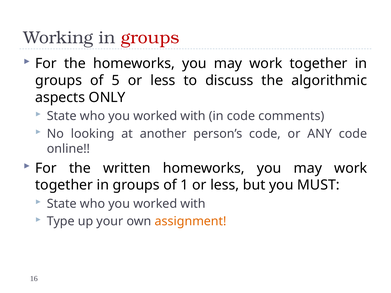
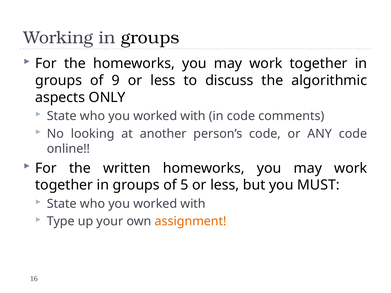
groups at (150, 38) colour: red -> black
5: 5 -> 9
1: 1 -> 5
